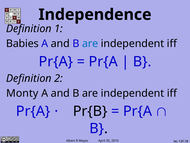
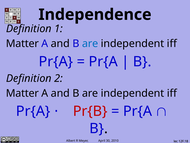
Babies at (22, 43): Babies -> Matter
Monty at (22, 93): Monty -> Matter
Pr{B colour: black -> red
